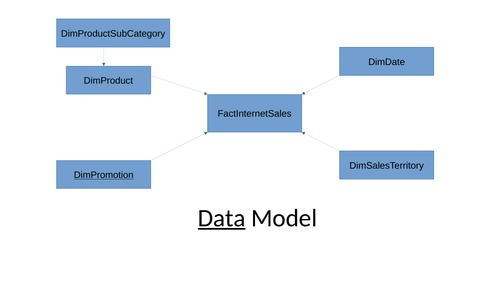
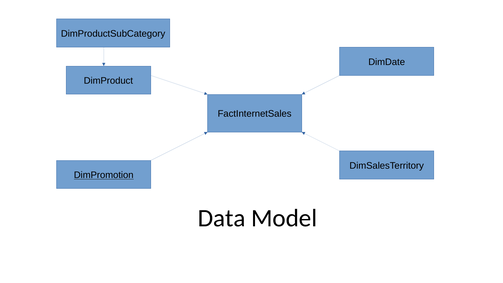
Data underline: present -> none
